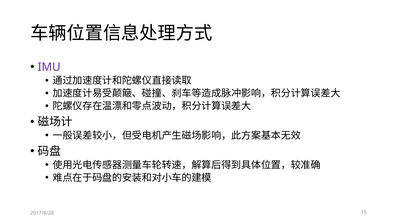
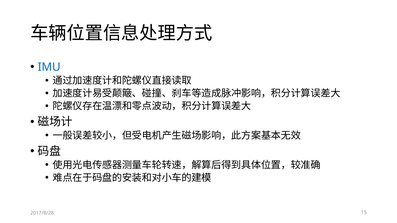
IMU colour: purple -> blue
